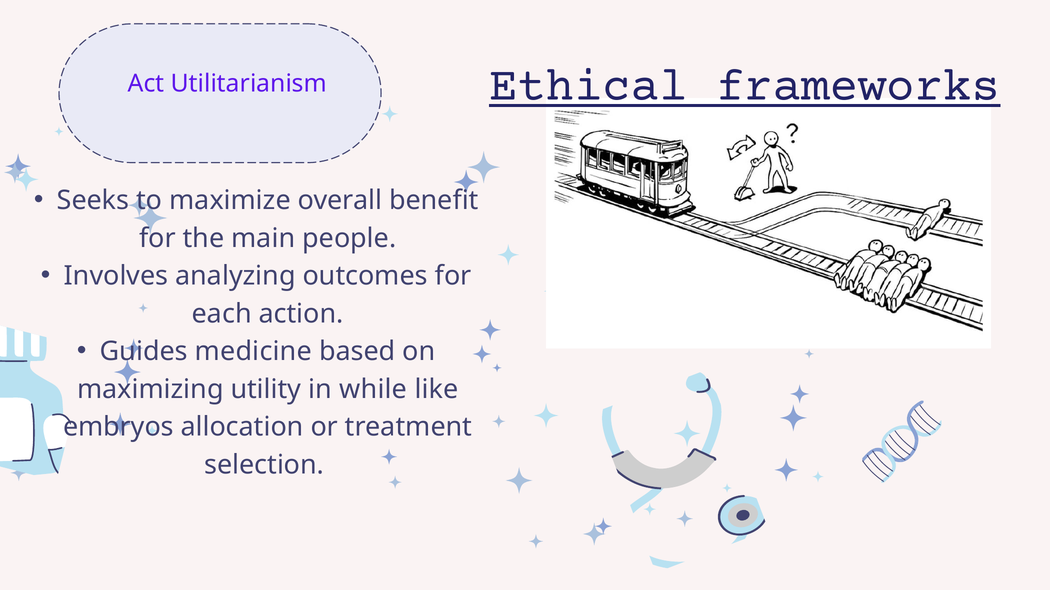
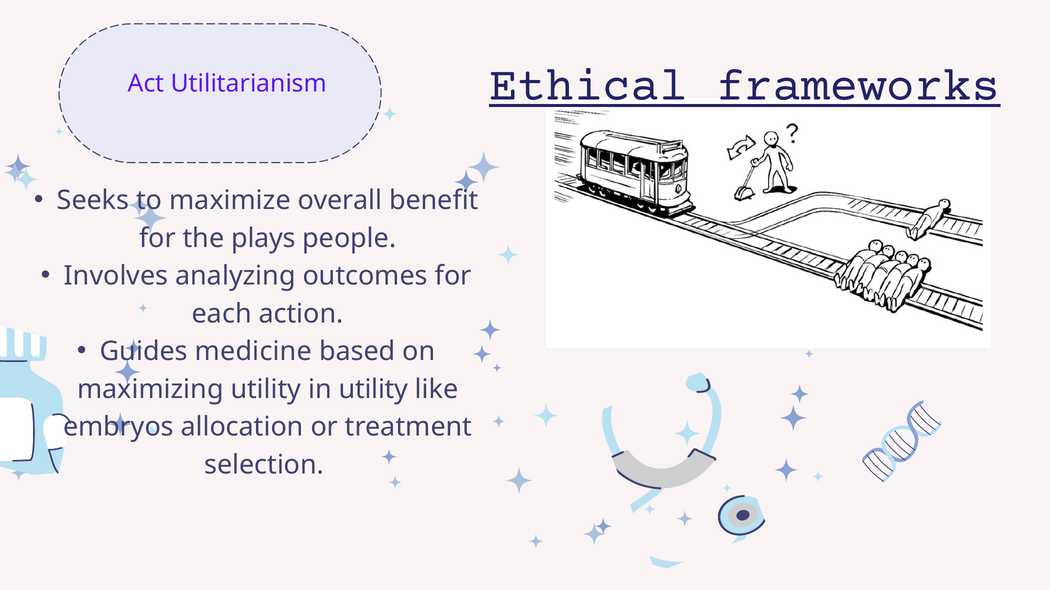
main: main -> plays
in while: while -> utility
